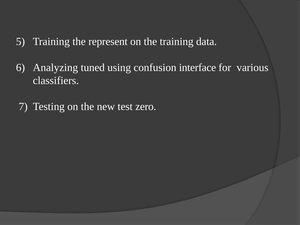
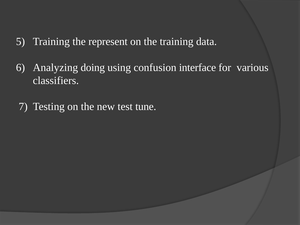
tuned: tuned -> doing
zero: zero -> tune
